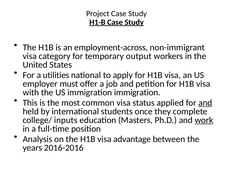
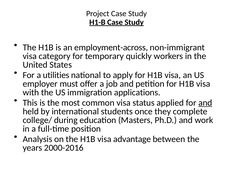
output: output -> quickly
immigration immigration: immigration -> applications
inputs: inputs -> during
work underline: present -> none
2016-2016: 2016-2016 -> 2000-2016
